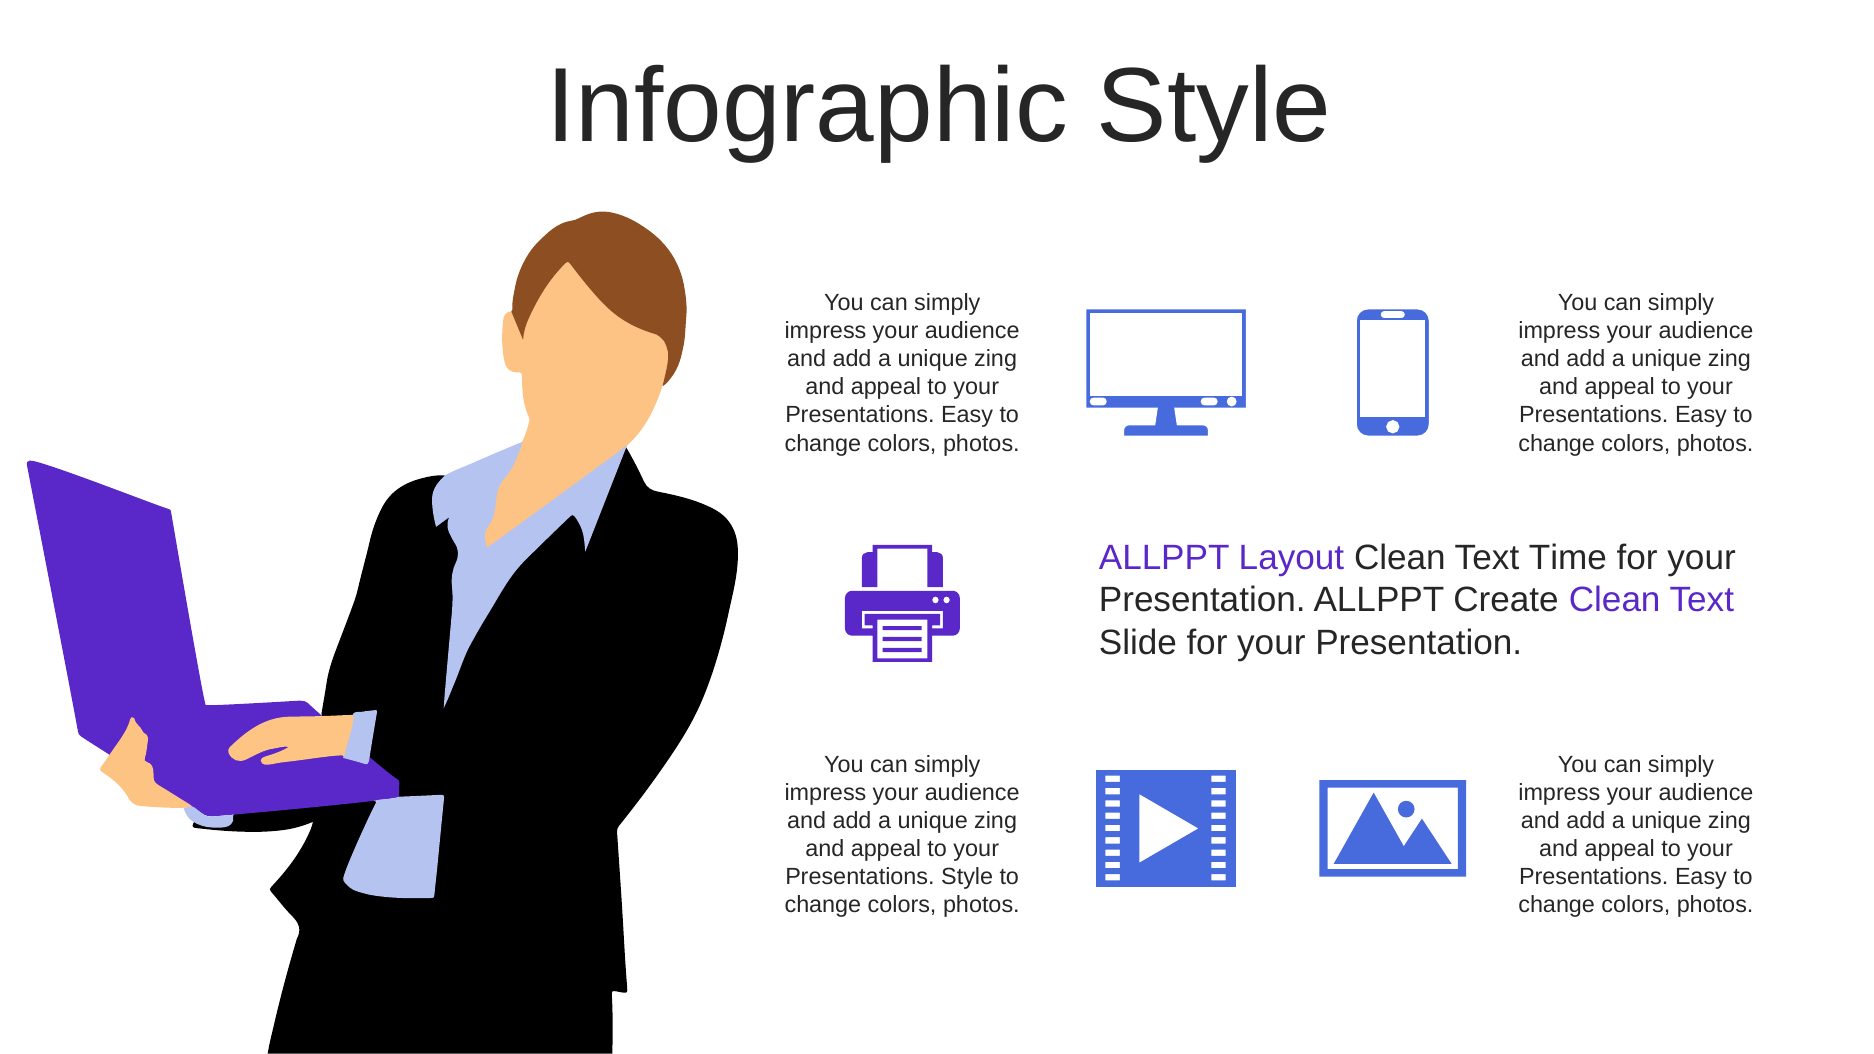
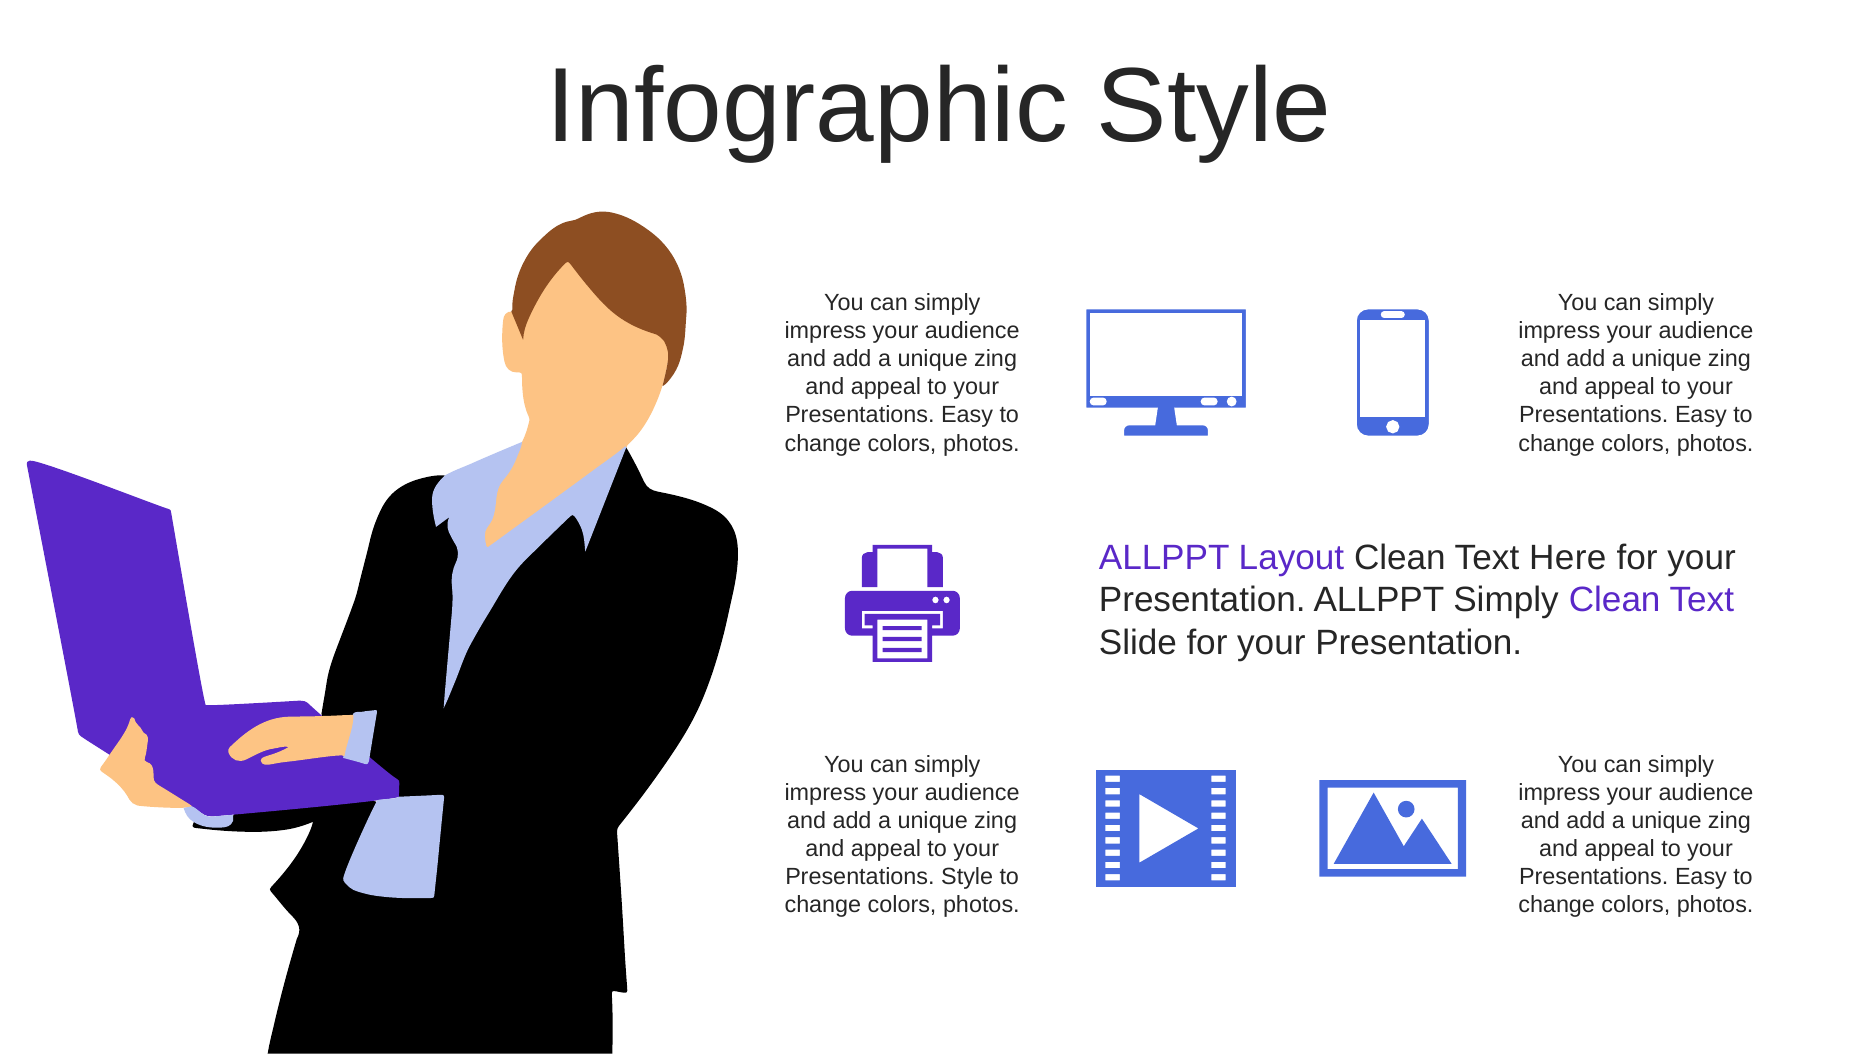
Time: Time -> Here
ALLPPT Create: Create -> Simply
